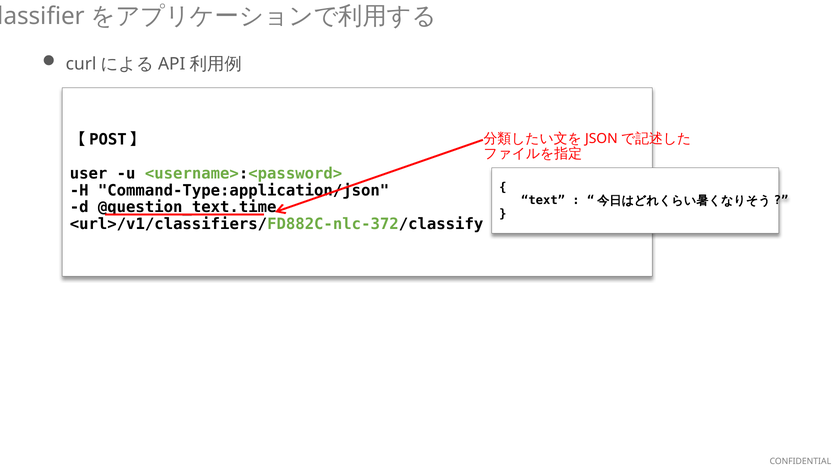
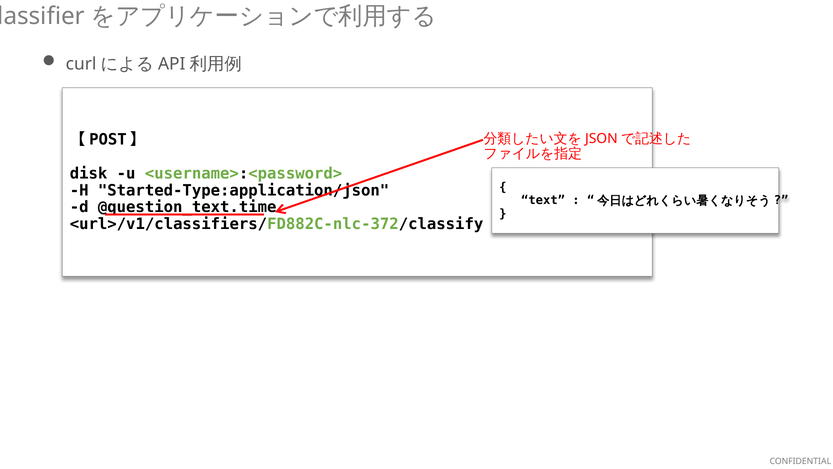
user: user -> disk
Command-Type:application/json: Command-Type:application/json -> Started-Type:application/json
